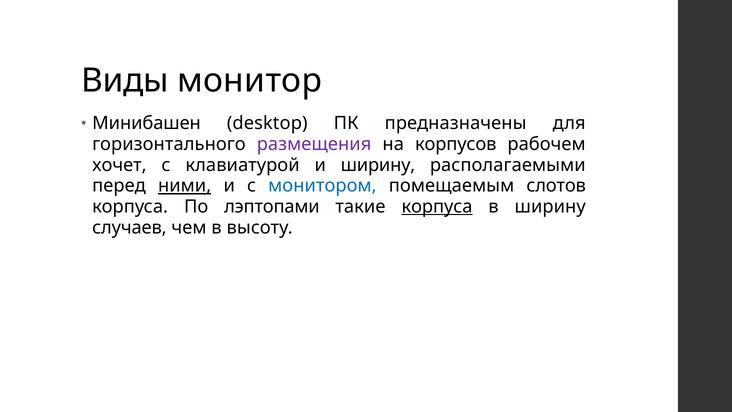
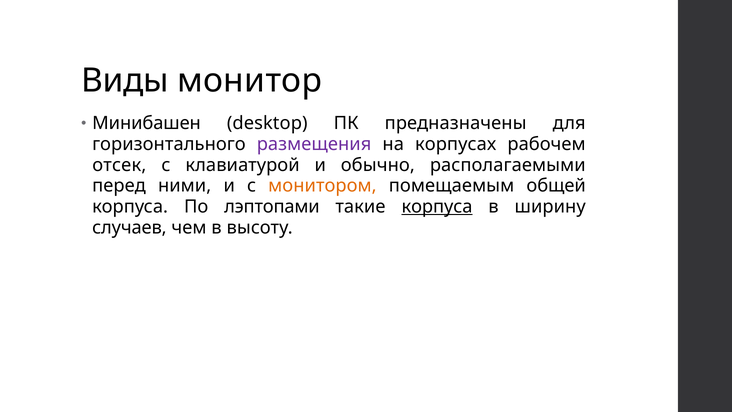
корпусов: корпусов -> корпусах
хочет: хочет -> отсек
и ширину: ширину -> обычно
ними underline: present -> none
монитором colour: blue -> orange
слотов: слотов -> общей
